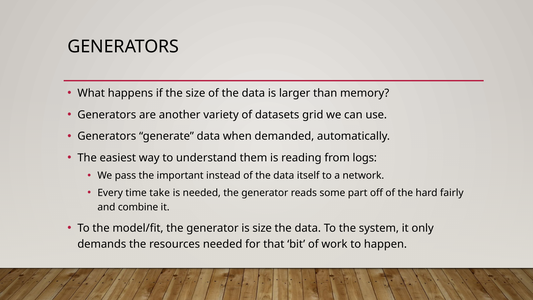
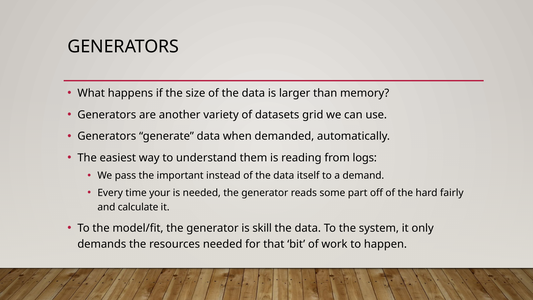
network: network -> demand
take: take -> your
combine: combine -> calculate
is size: size -> skill
